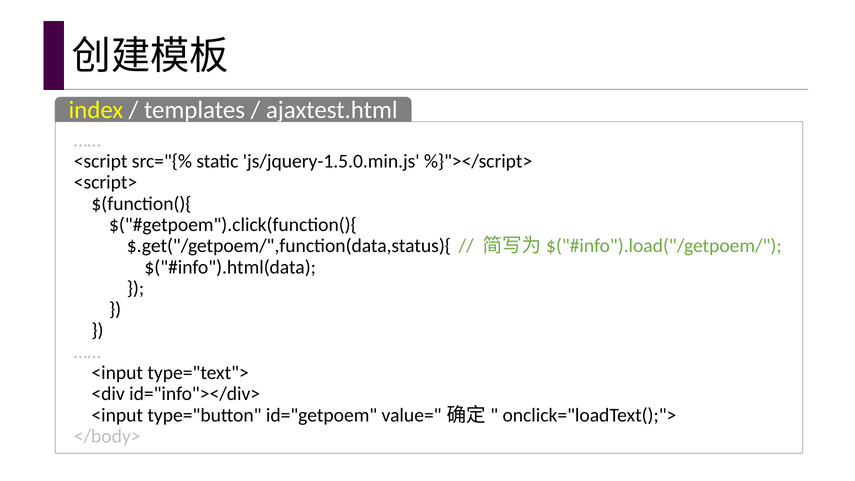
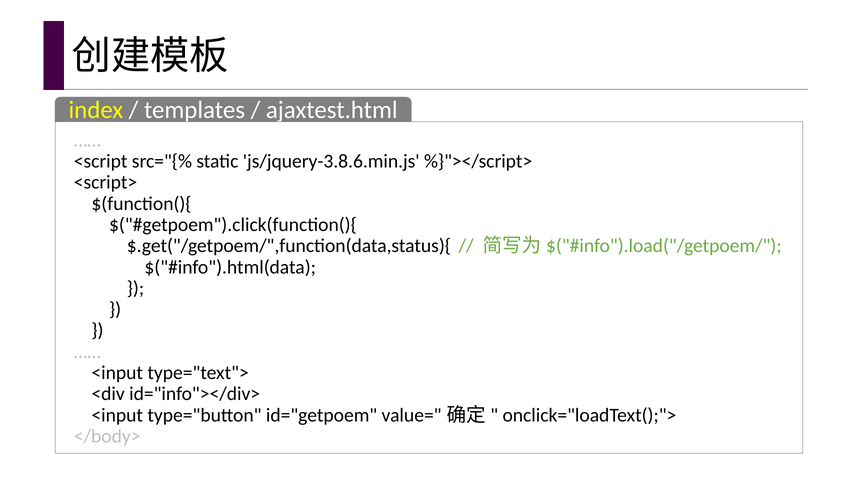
js/jquery-1.5.0.min.js: js/jquery-1.5.0.min.js -> js/jquery-3.8.6.min.js
